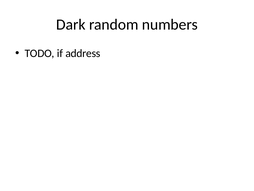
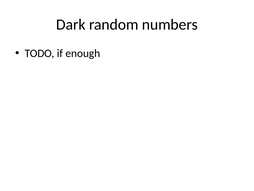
address: address -> enough
